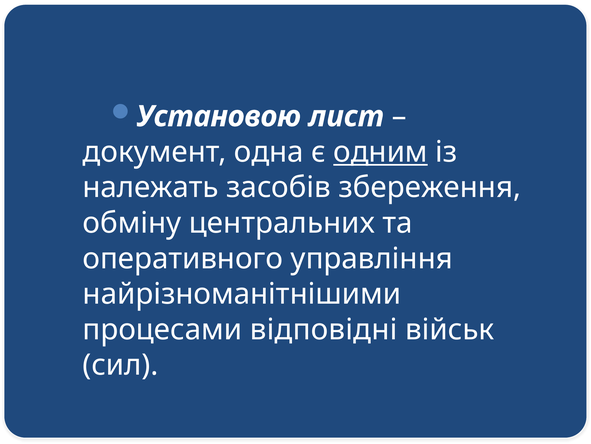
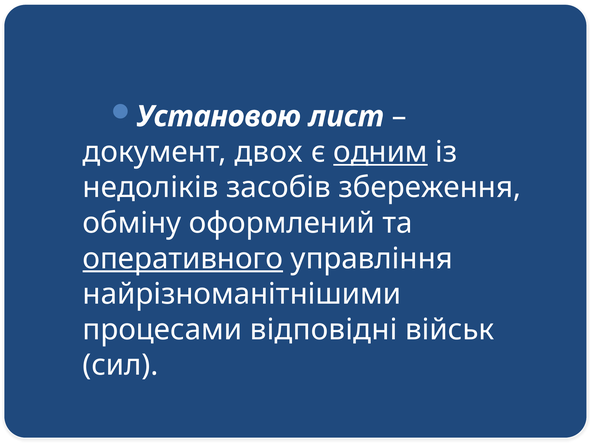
одна: одна -> двох
належать: належать -> недоліків
центральних: центральних -> оформлений
оперативного underline: none -> present
